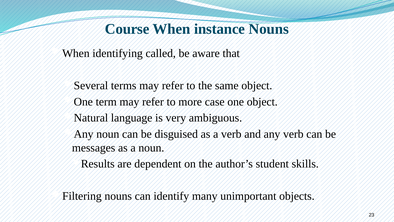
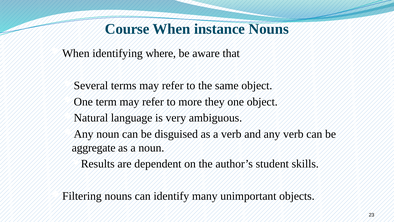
called: called -> where
case: case -> they
messages: messages -> aggregate
